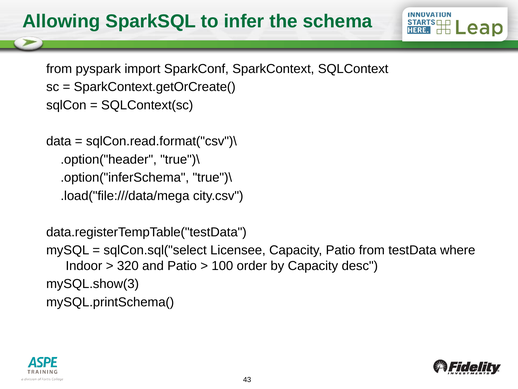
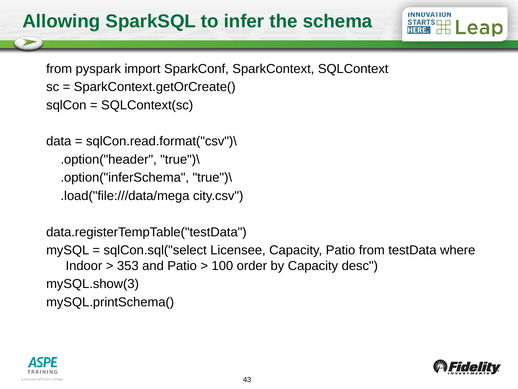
320: 320 -> 353
